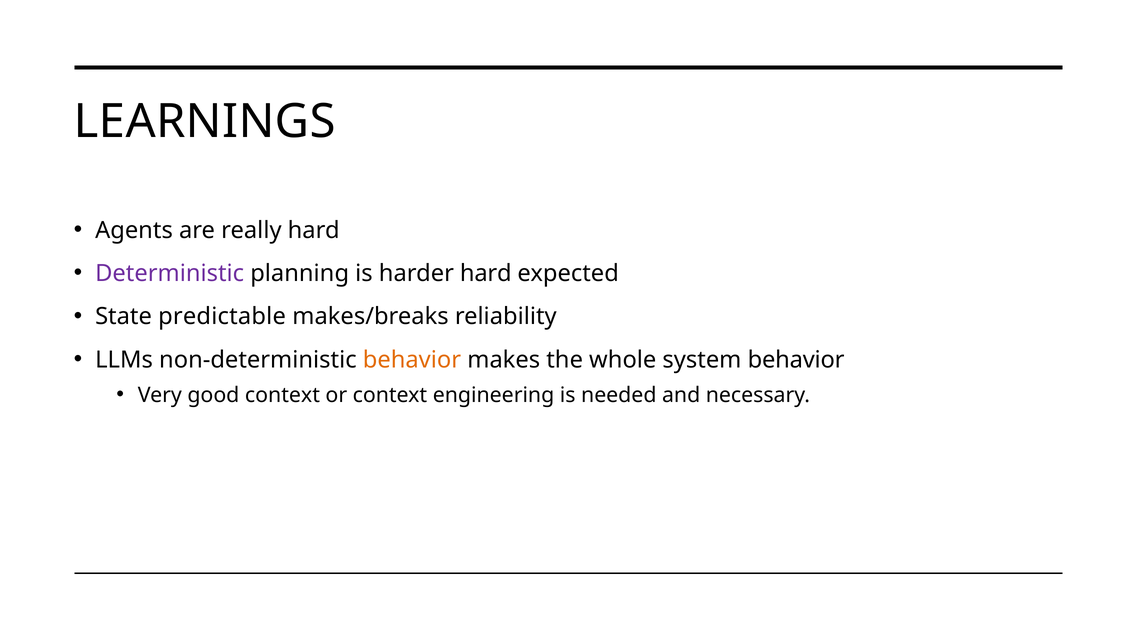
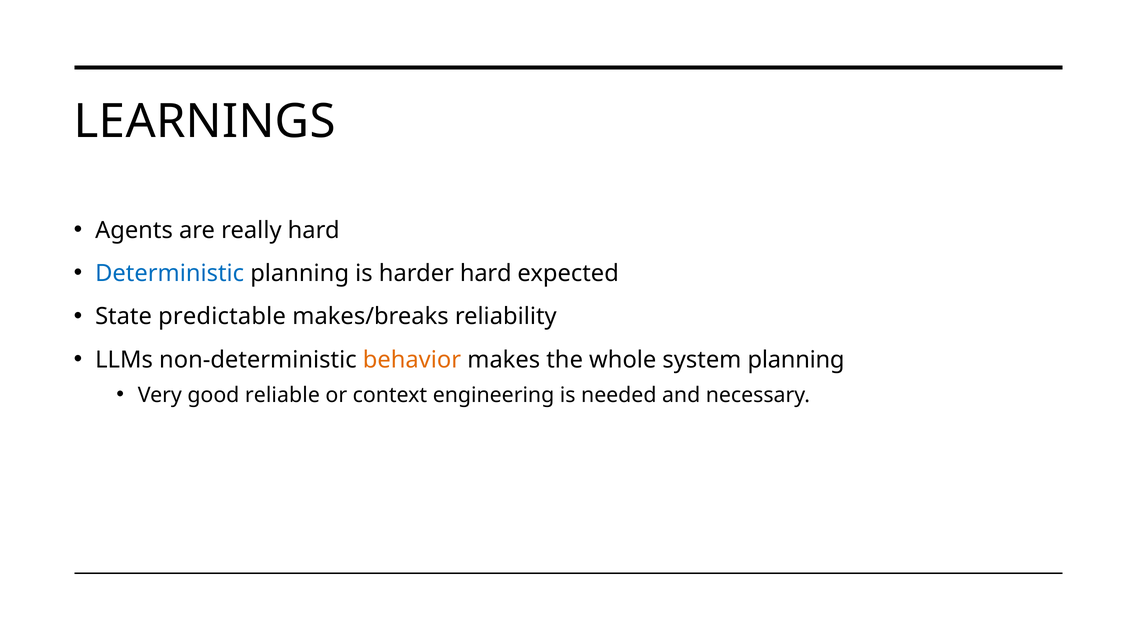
Deterministic colour: purple -> blue
system behavior: behavior -> planning
good context: context -> reliable
